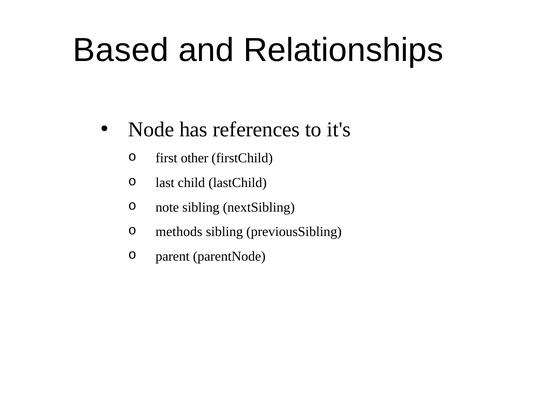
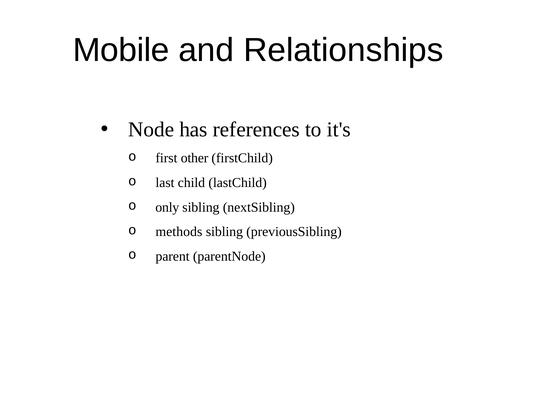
Based: Based -> Mobile
note: note -> only
